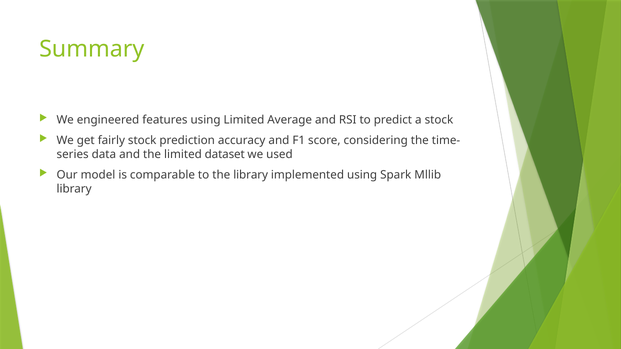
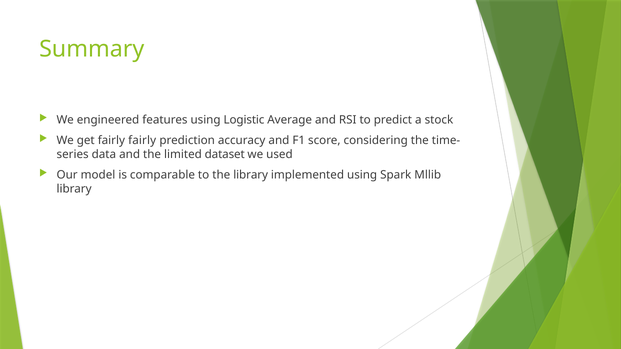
using Limited: Limited -> Logistic
fairly stock: stock -> fairly
